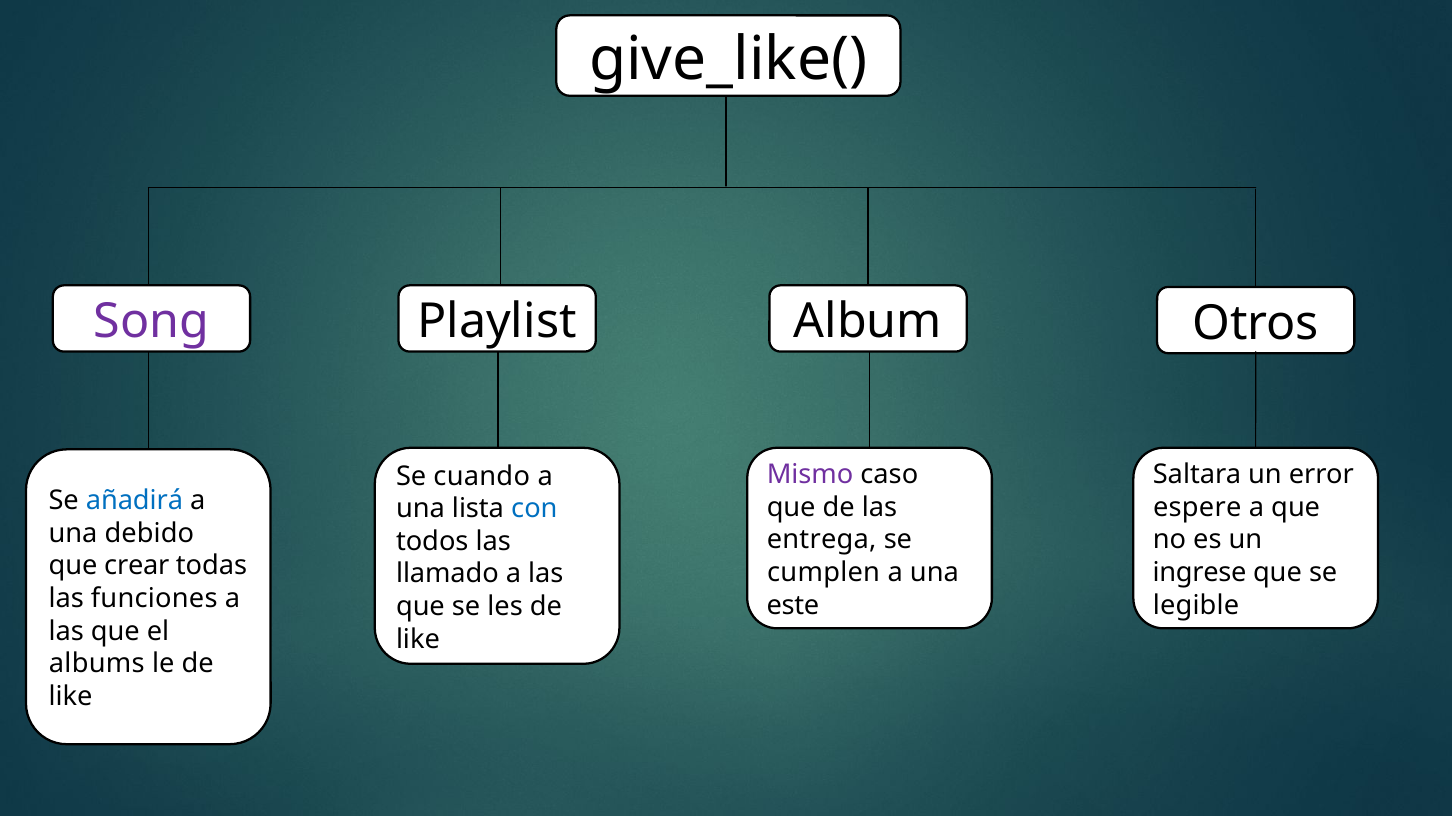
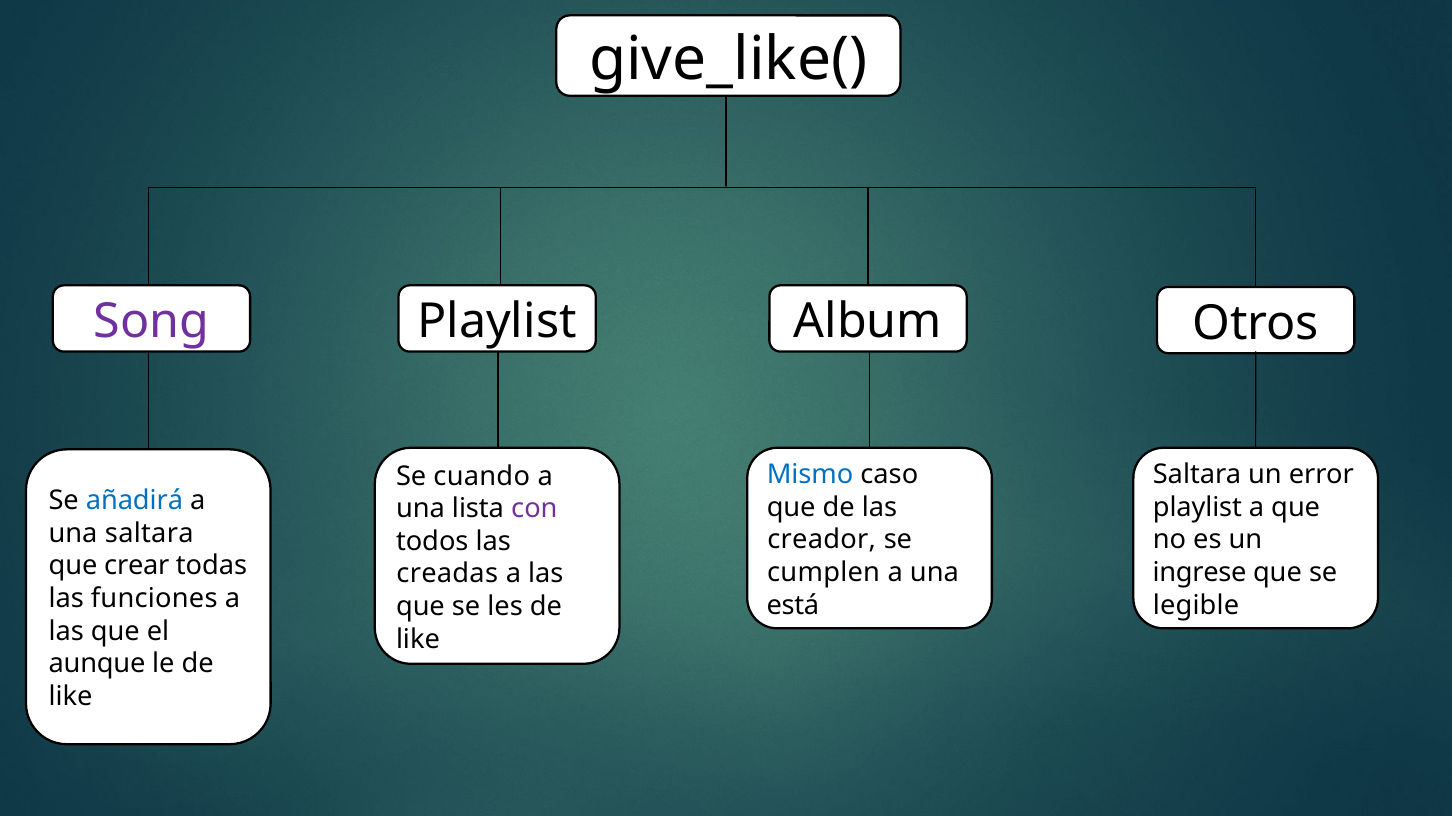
Mismo colour: purple -> blue
espere at (1197, 508): espere -> playlist
con colour: blue -> purple
una debido: debido -> saltara
entrega: entrega -> creador
llamado: llamado -> creadas
este: este -> está
albums: albums -> aunque
